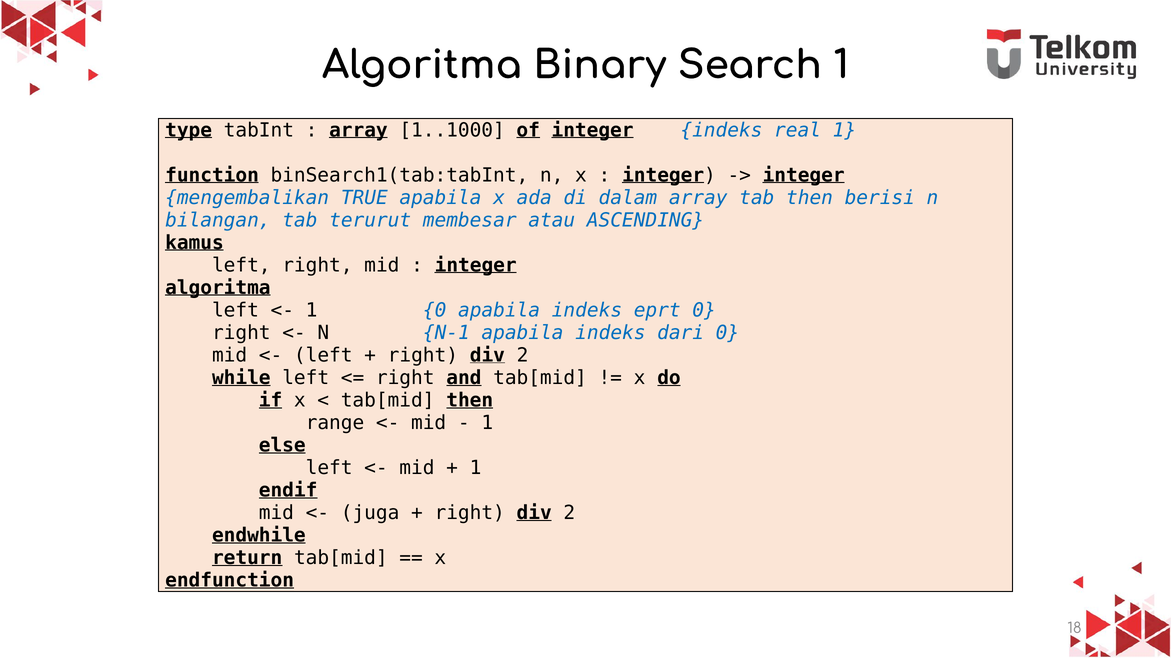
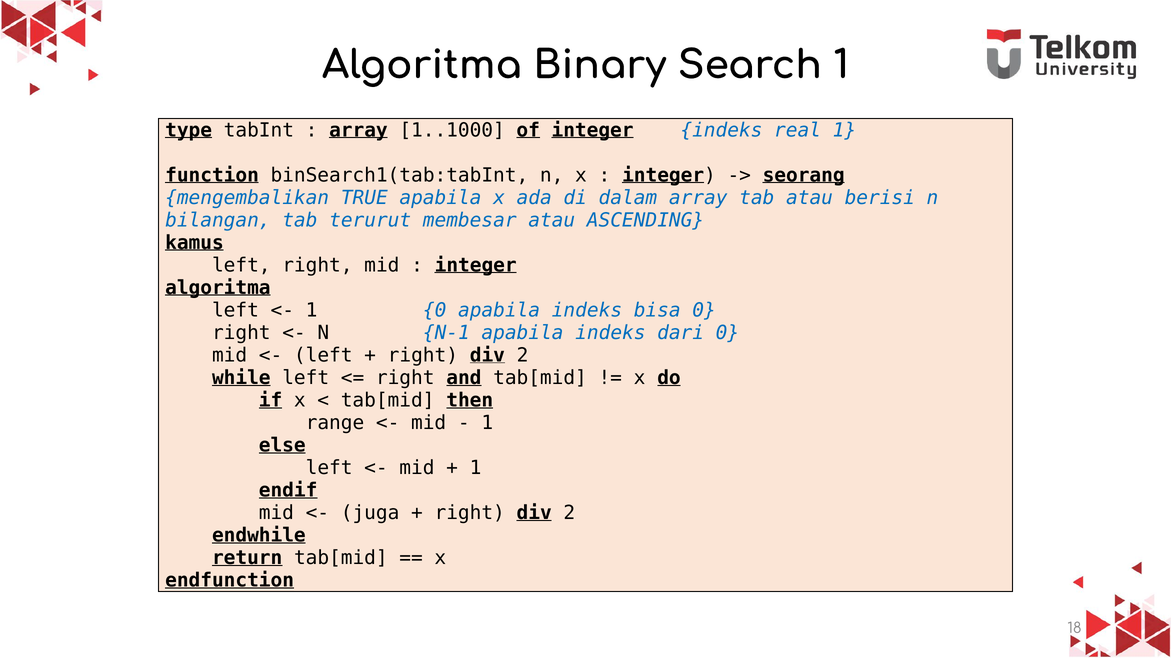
integer at (804, 175): integer -> seorang
tab then: then -> atau
eprt: eprt -> bisa
